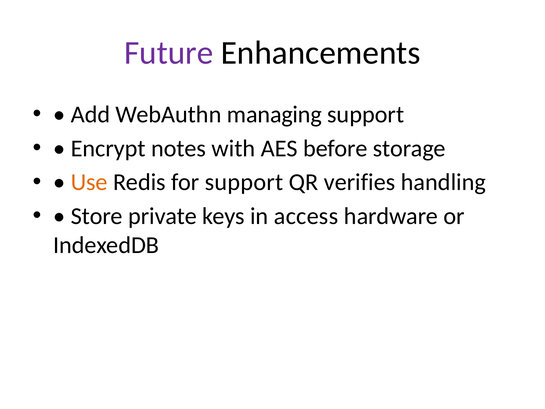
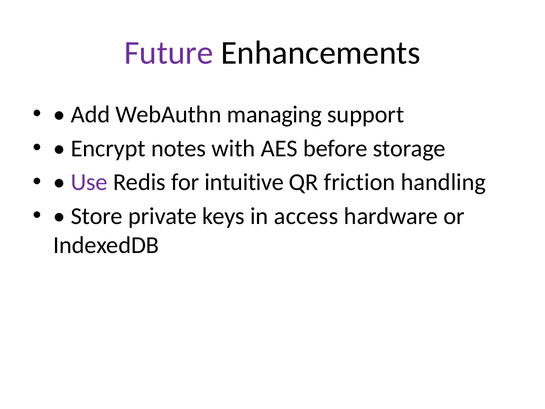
Use colour: orange -> purple
for support: support -> intuitive
verifies: verifies -> friction
